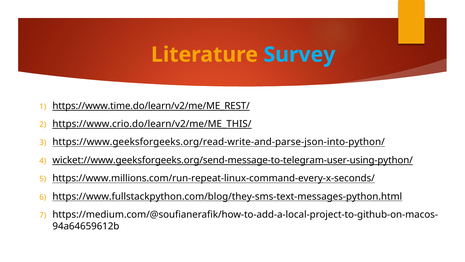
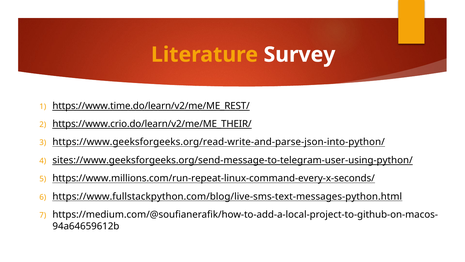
Survey colour: light blue -> white
https://www.crio.do/learn/v2/me/ME_THIS/: https://www.crio.do/learn/v2/me/ME_THIS/ -> https://www.crio.do/learn/v2/me/ME_THEIR/
wicket://www.geeksforgeeks.org/send-message-to-telegram-user-using-python/: wicket://www.geeksforgeeks.org/send-message-to-telegram-user-using-python/ -> sites://www.geeksforgeeks.org/send-message-to-telegram-user-using-python/
https://www.fullstackpython.com/blog/they-sms-text-messages-python.html: https://www.fullstackpython.com/blog/they-sms-text-messages-python.html -> https://www.fullstackpython.com/blog/live-sms-text-messages-python.html
